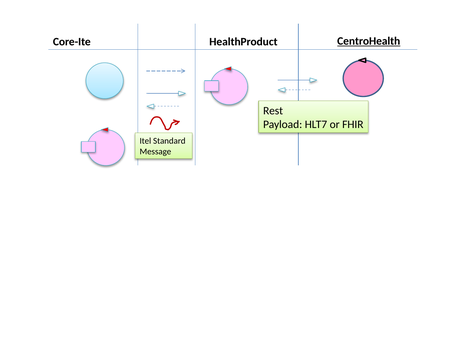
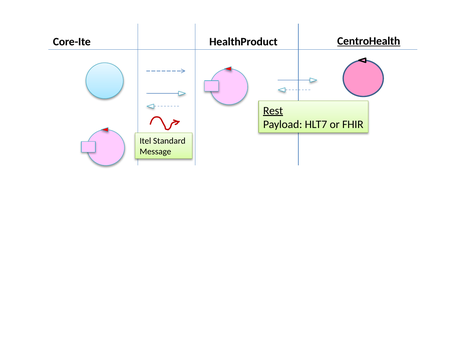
Rest underline: none -> present
